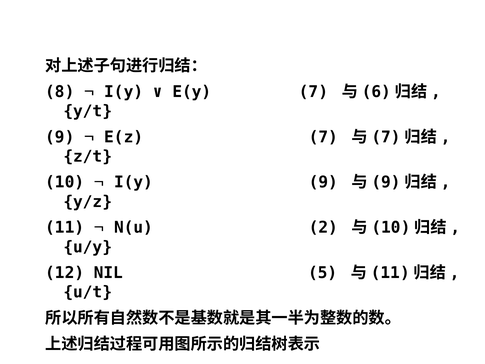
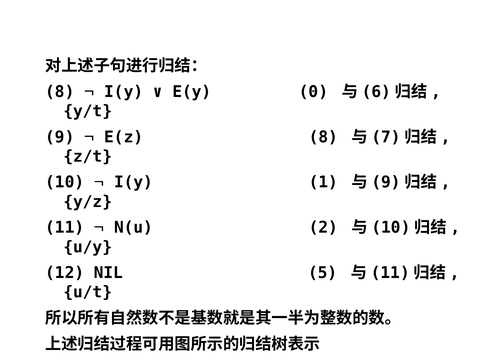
E(y 7: 7 -> 0
E(z 7: 7 -> 8
I(y 9: 9 -> 1
